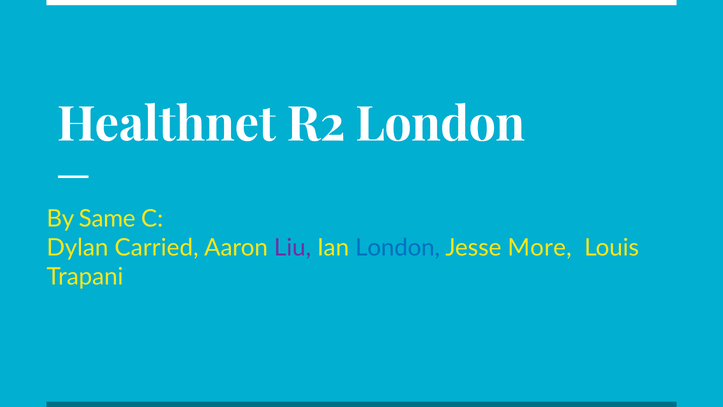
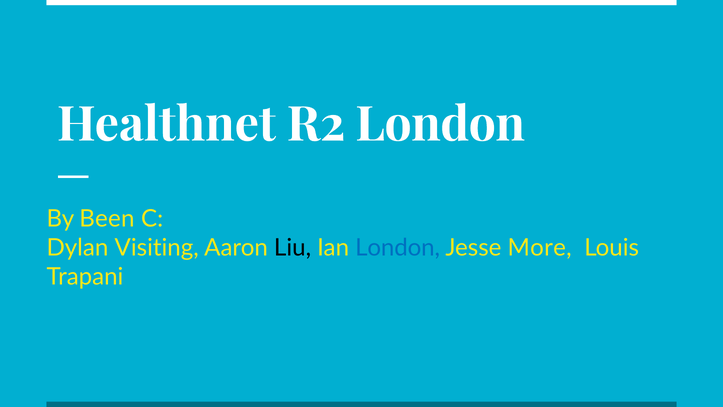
Same: Same -> Been
Carried: Carried -> Visiting
Liu colour: purple -> black
